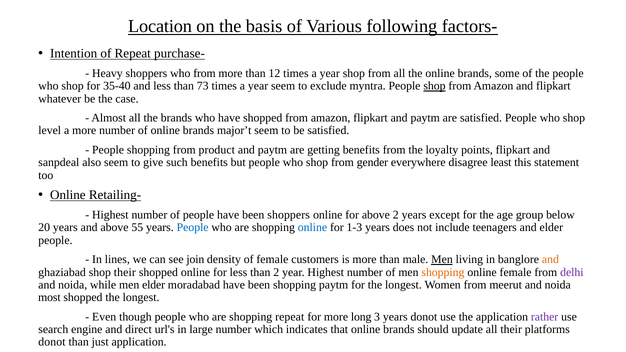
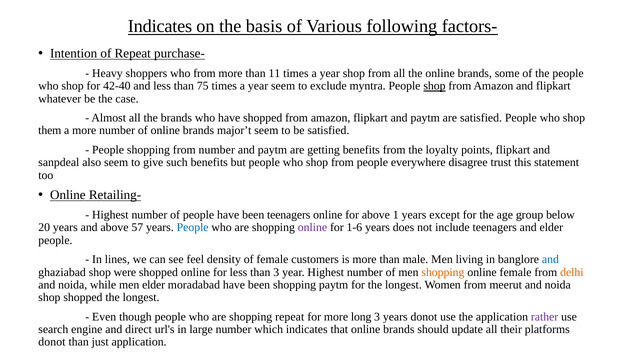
Location at (160, 26): Location -> Indicates
12: 12 -> 11
35-40: 35-40 -> 42-40
73: 73 -> 75
level: level -> them
from product: product -> number
from gender: gender -> people
least: least -> trust
been shoppers: shoppers -> teenagers
above 2: 2 -> 1
55: 55 -> 57
online at (312, 228) colour: blue -> purple
1-3: 1-3 -> 1-6
join: join -> feel
Men at (442, 260) underline: present -> none
and at (550, 260) colour: orange -> blue
shop their: their -> were
than 2: 2 -> 3
delhi colour: purple -> orange
most at (49, 298): most -> shop
